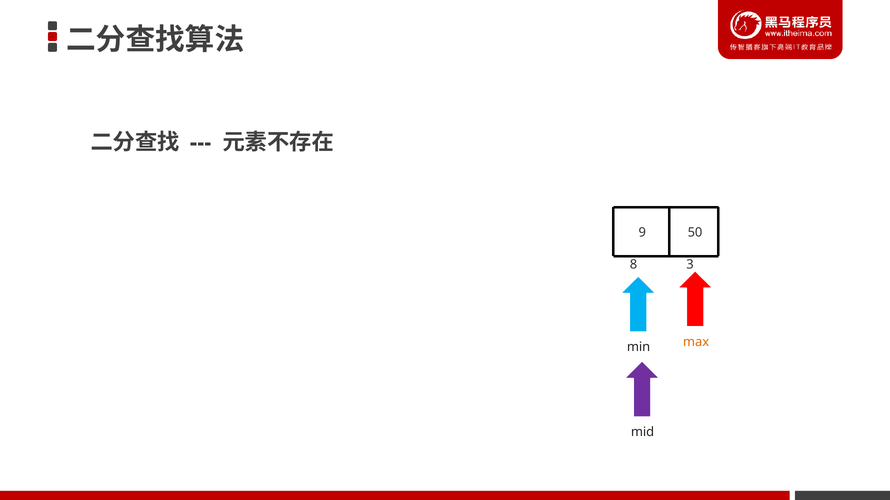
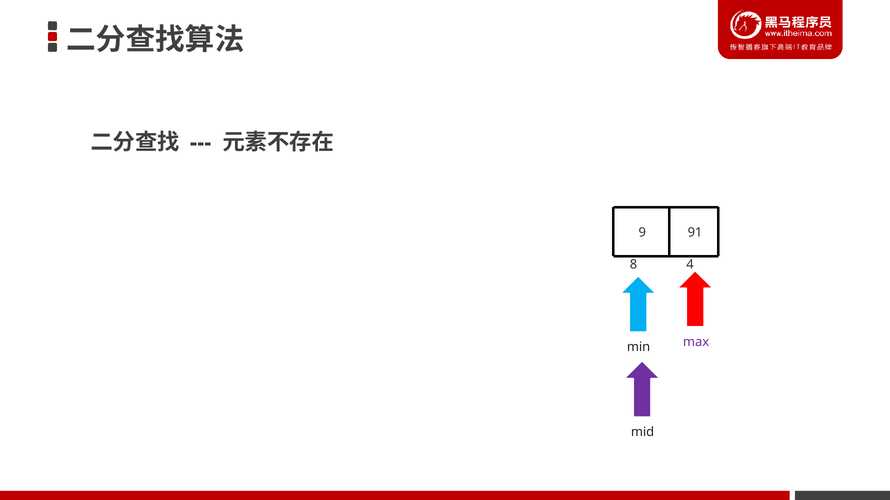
50: 50 -> 91
3: 3 -> 4
max colour: orange -> purple
